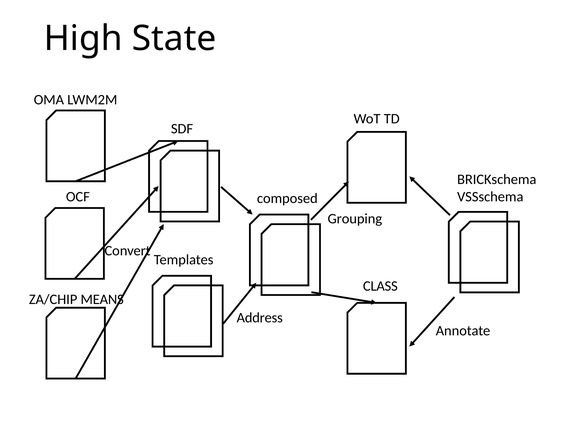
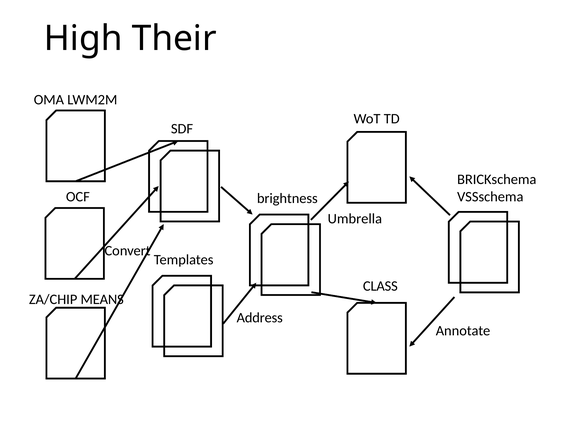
State: State -> Their
composed: composed -> brightness
Grouping: Grouping -> Umbrella
